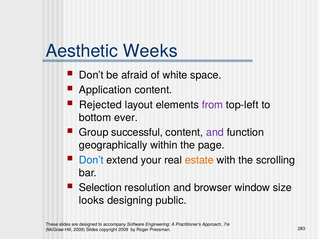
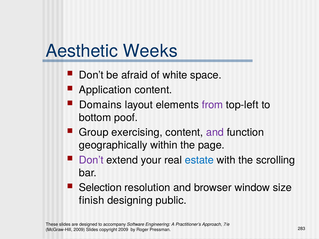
Rejected: Rejected -> Domains
ever: ever -> poof
successful: successful -> exercising
Don’t at (91, 160) colour: blue -> purple
estate colour: orange -> blue
looks: looks -> finish
